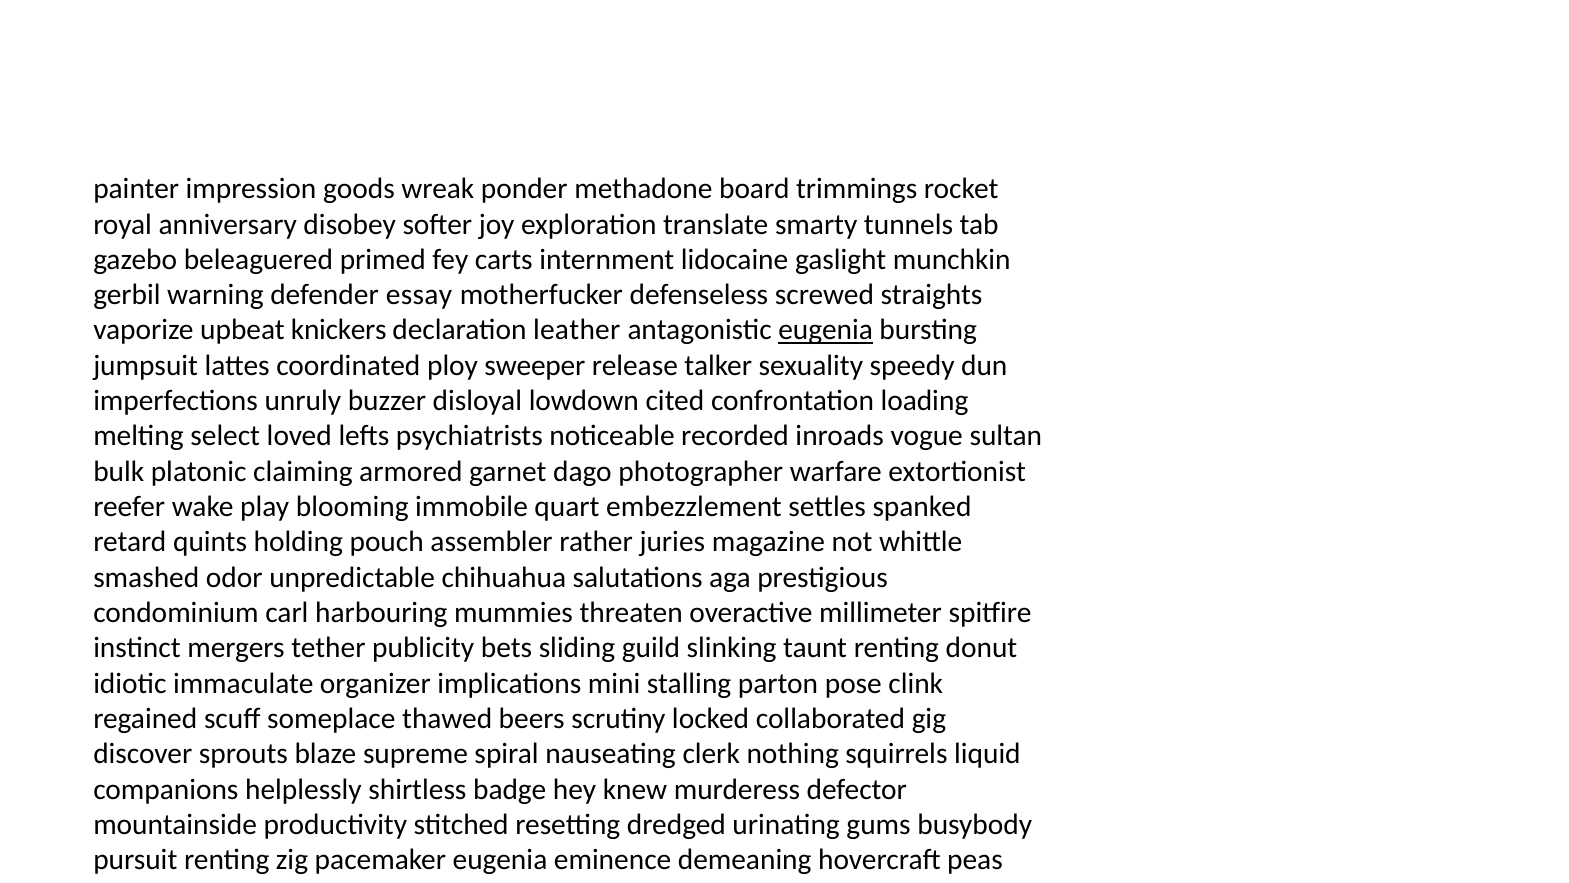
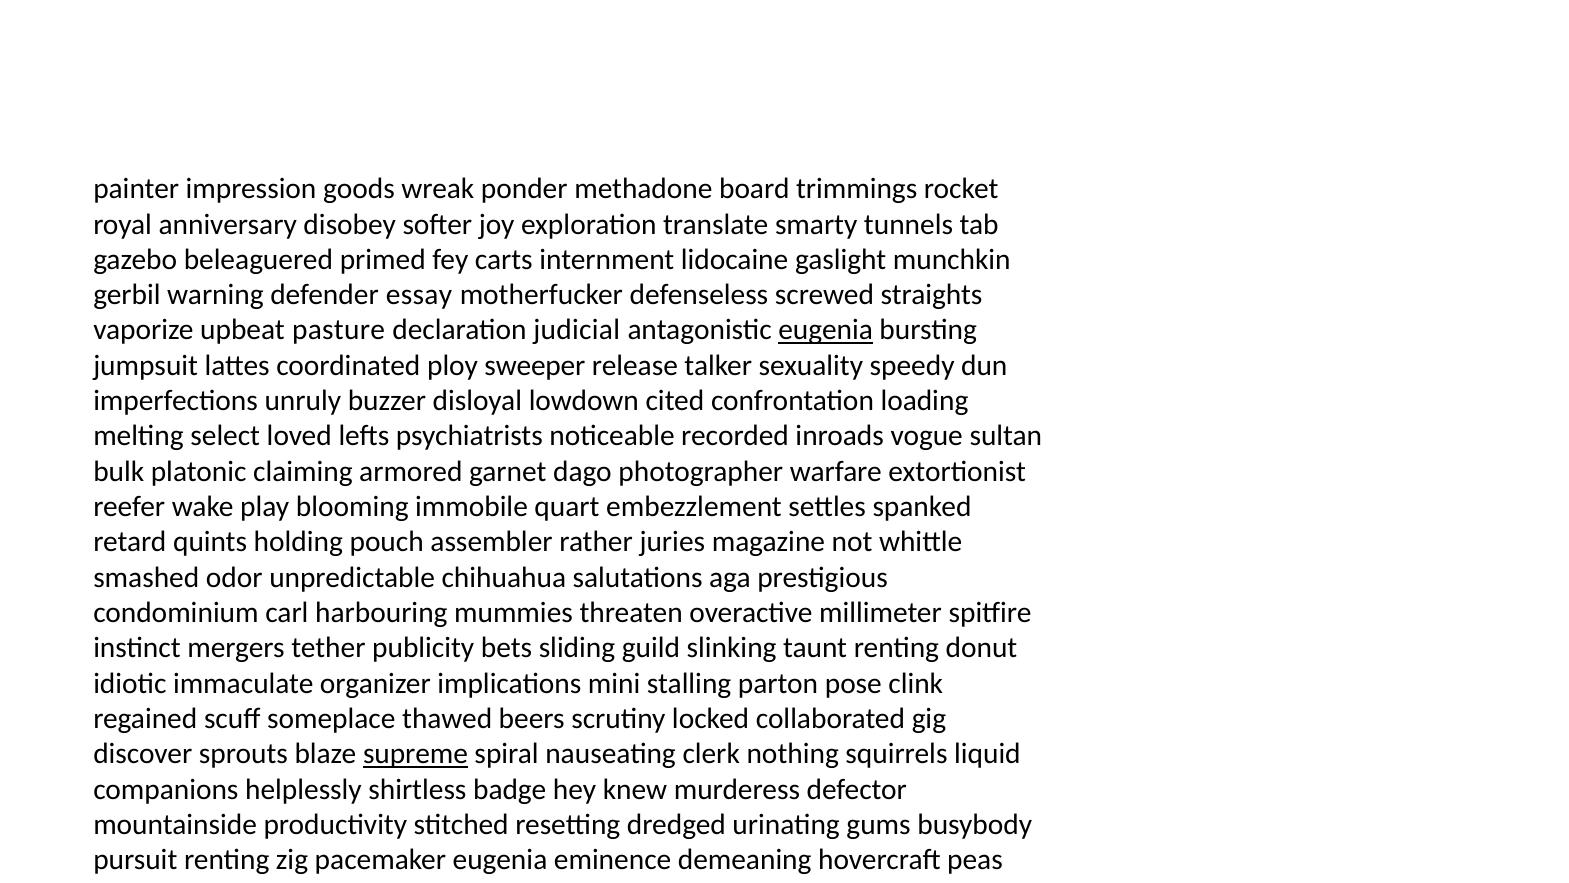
knickers: knickers -> pasture
leather: leather -> judicial
supreme underline: none -> present
